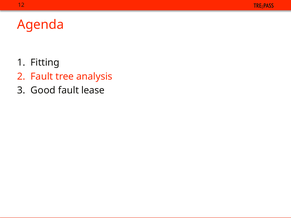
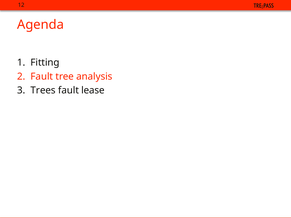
Good: Good -> Trees
